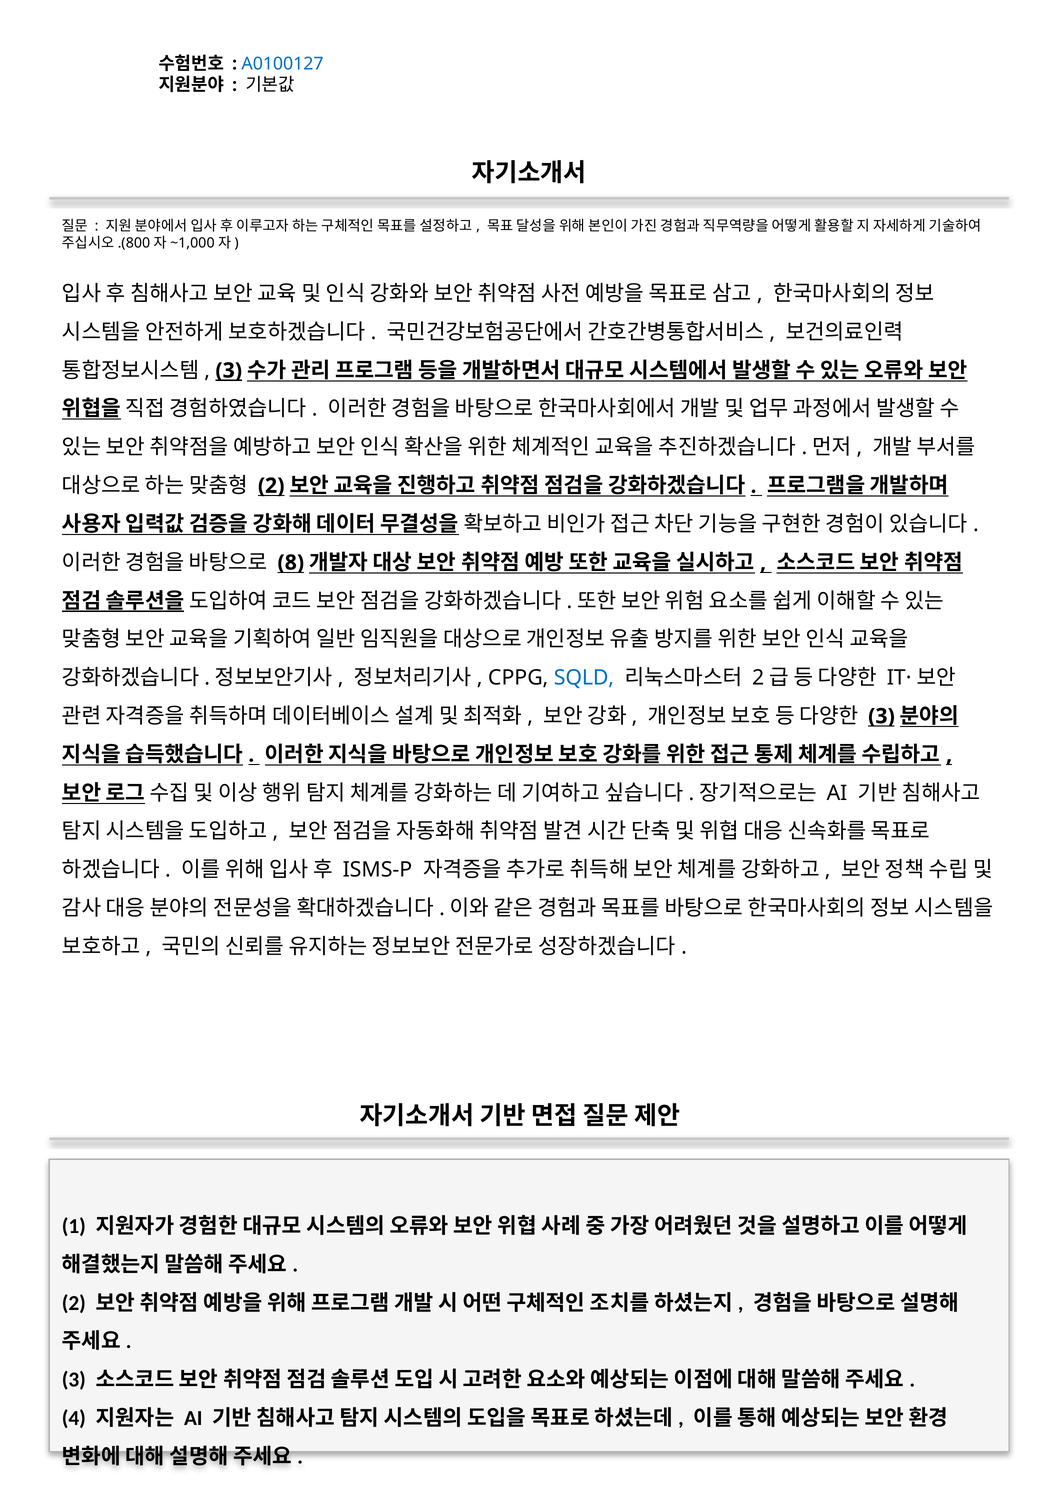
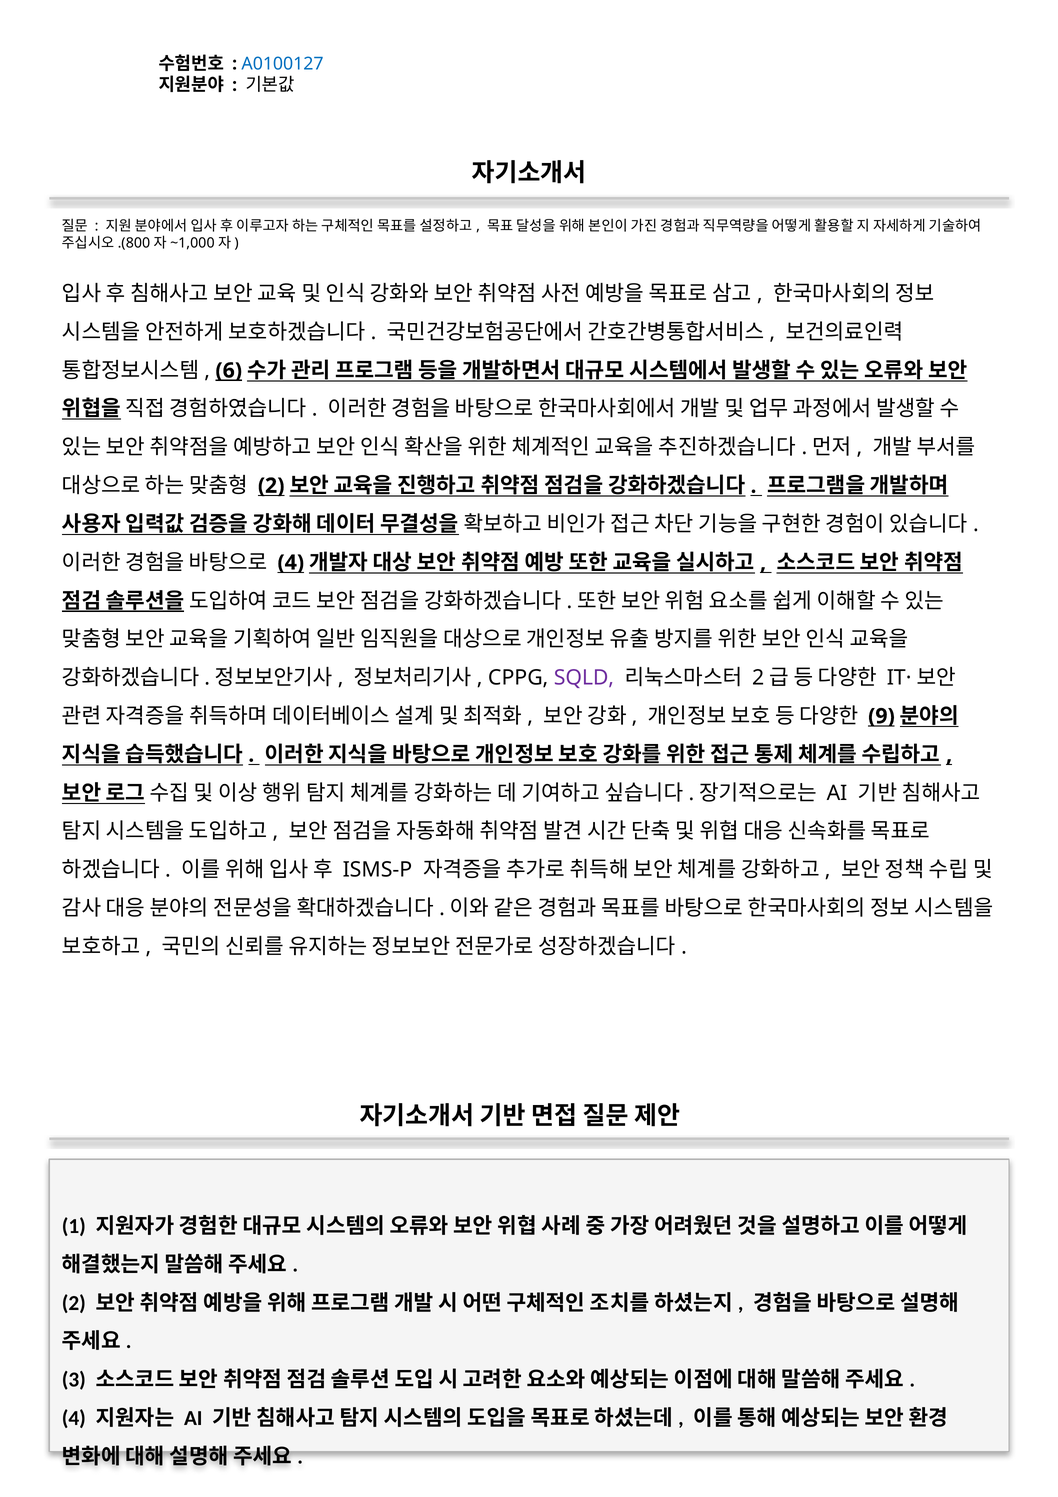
3 at (229, 370): 3 -> 6
8 at (291, 562): 8 -> 4
SQLD colour: blue -> purple
3 at (881, 716): 3 -> 9
